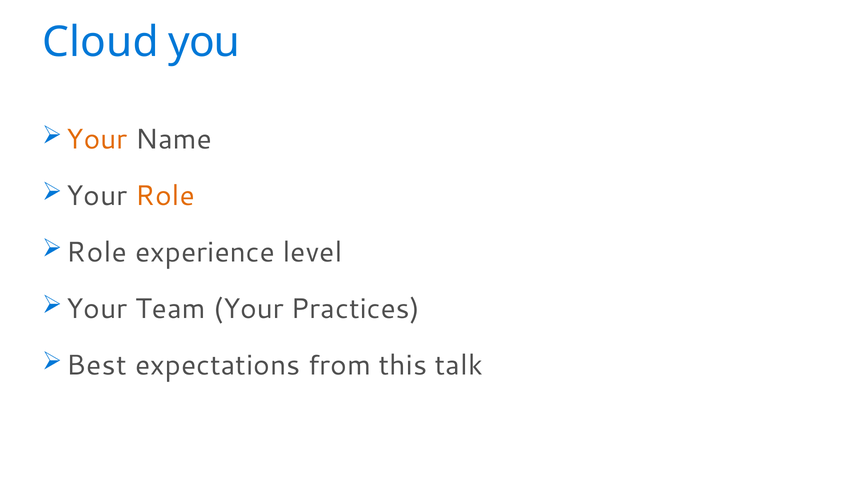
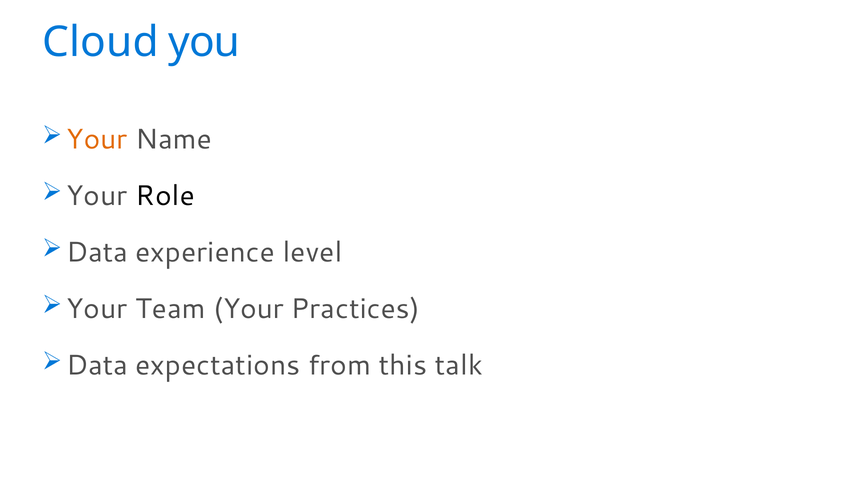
Role at (165, 196) colour: orange -> black
Role at (97, 253): Role -> Data
Best at (97, 366): Best -> Data
